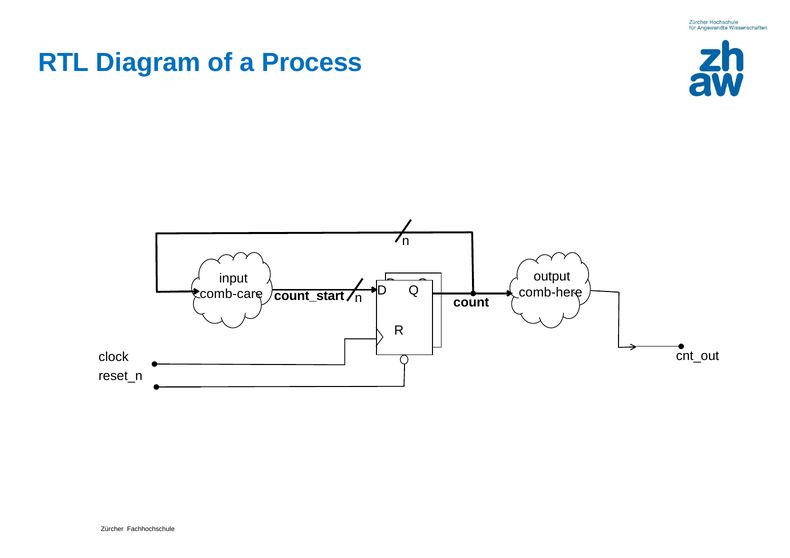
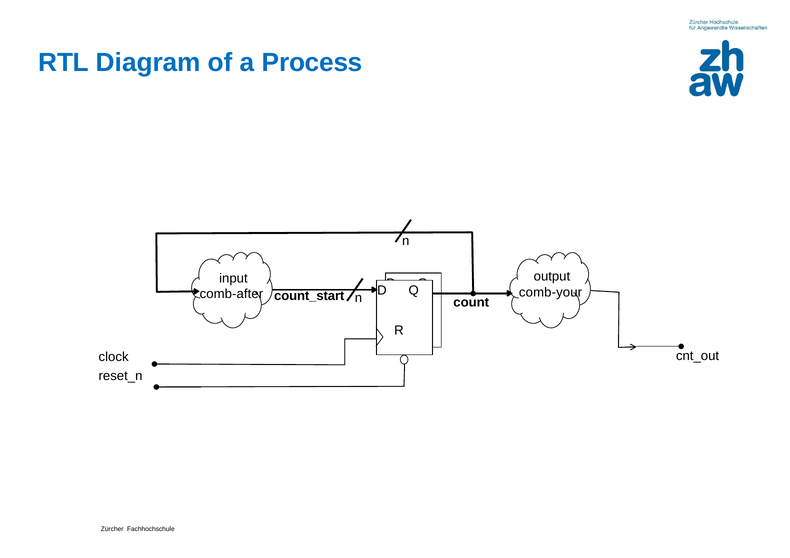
comb-here: comb-here -> comb-your
comb-care: comb-care -> comb-after
